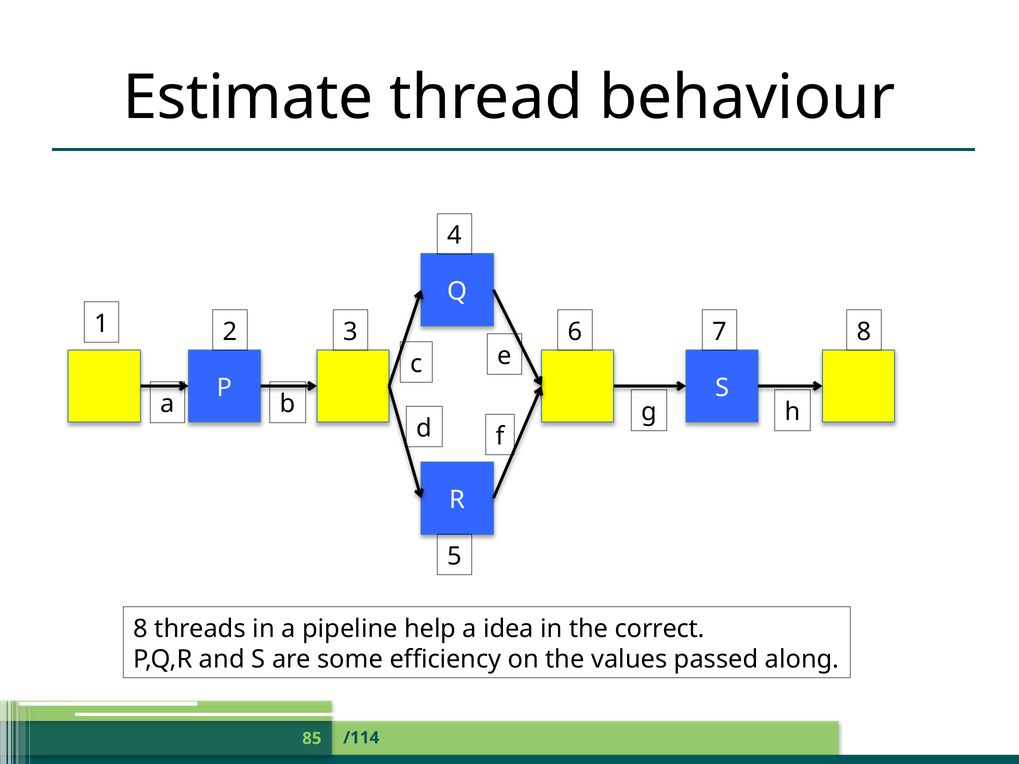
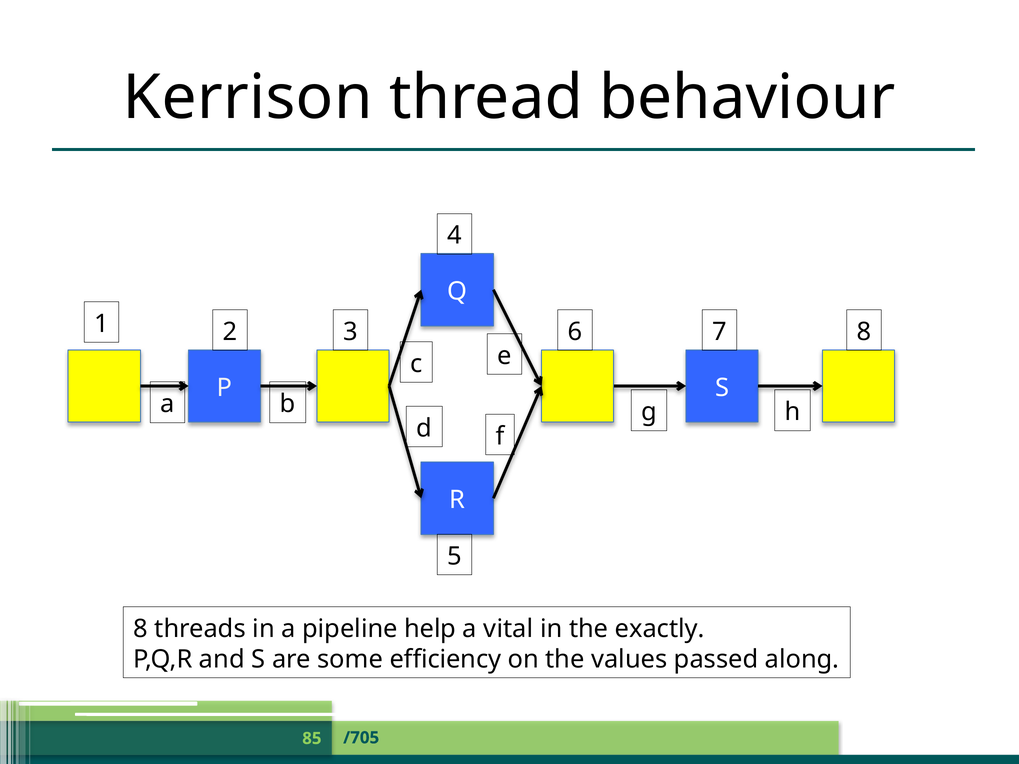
Estimate: Estimate -> Kerrison
idea: idea -> vital
correct: correct -> exactly
/114: /114 -> /705
